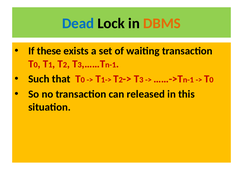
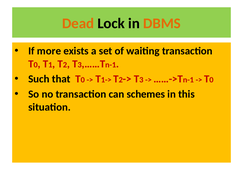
Dead colour: blue -> orange
these: these -> more
released: released -> schemes
